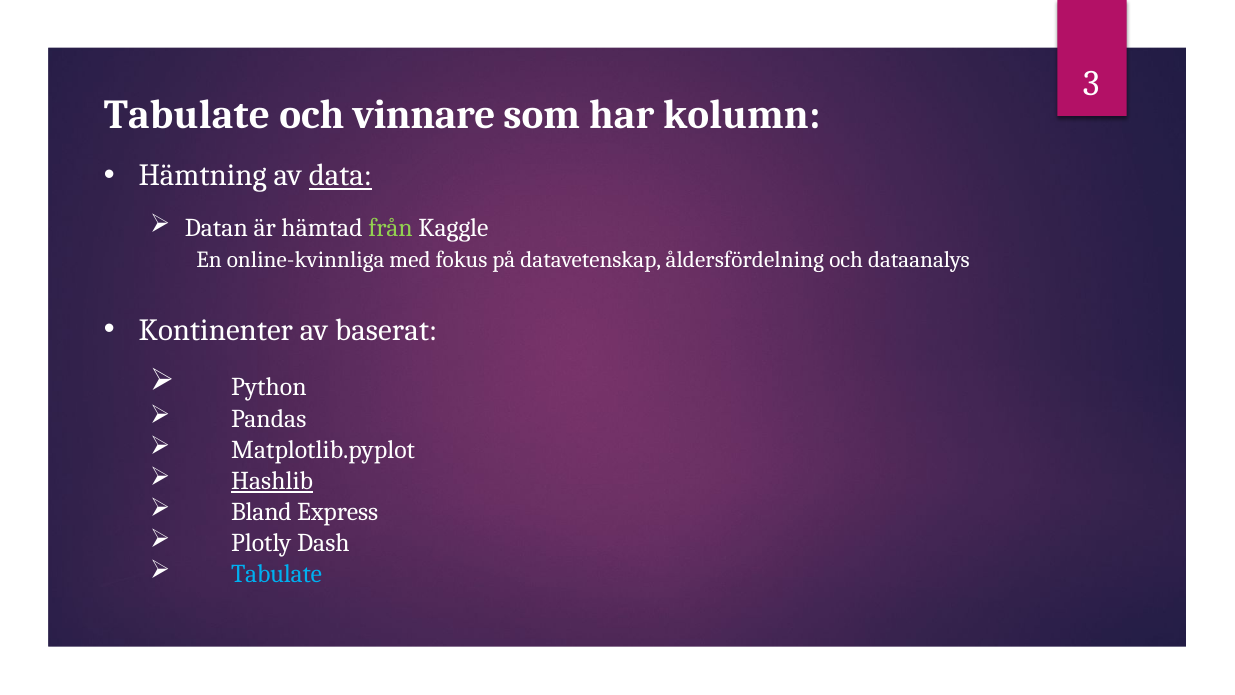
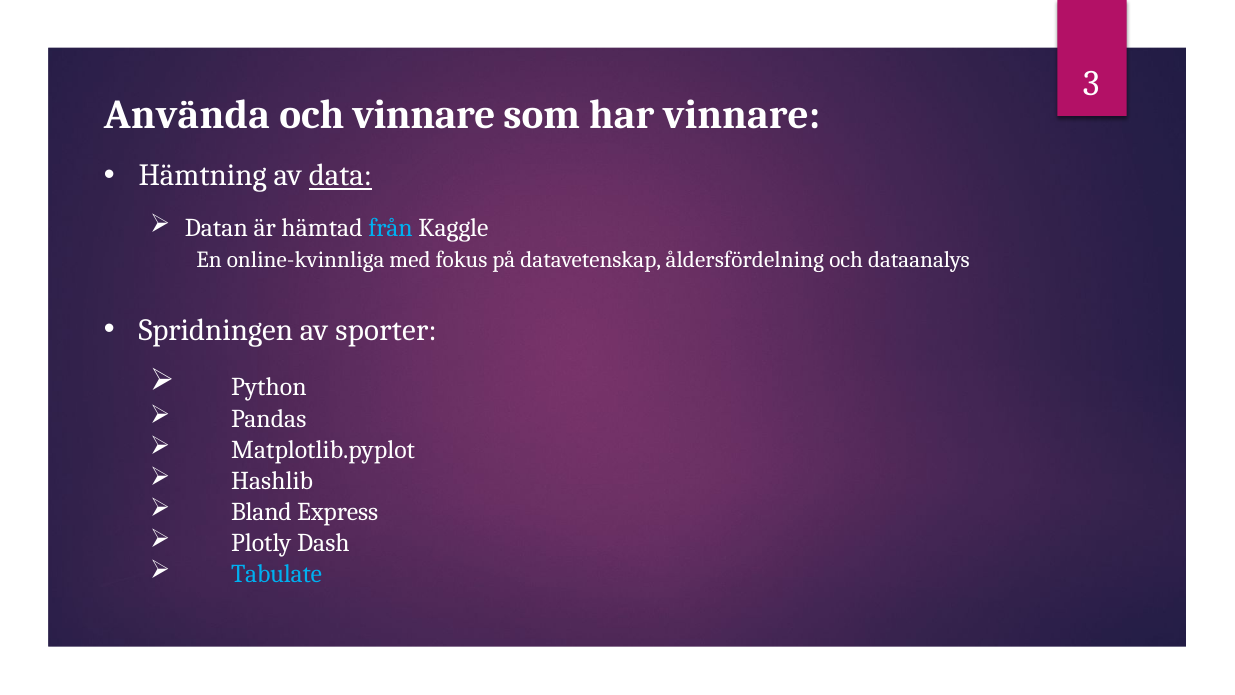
Tabulate at (187, 114): Tabulate -> Använda
har kolumn: kolumn -> vinnare
från colour: light green -> light blue
Kontinenter: Kontinenter -> Spridningen
baserat: baserat -> sporter
Hashlib underline: present -> none
